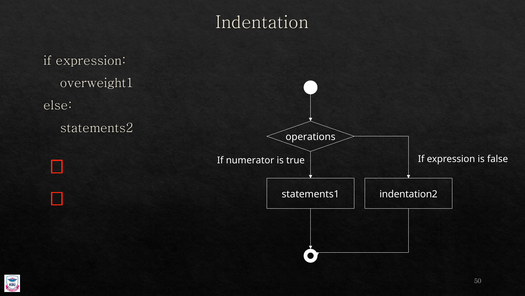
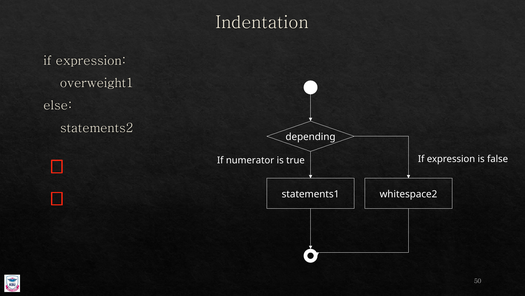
operations: operations -> depending
indentation2: indentation2 -> whitespace2
